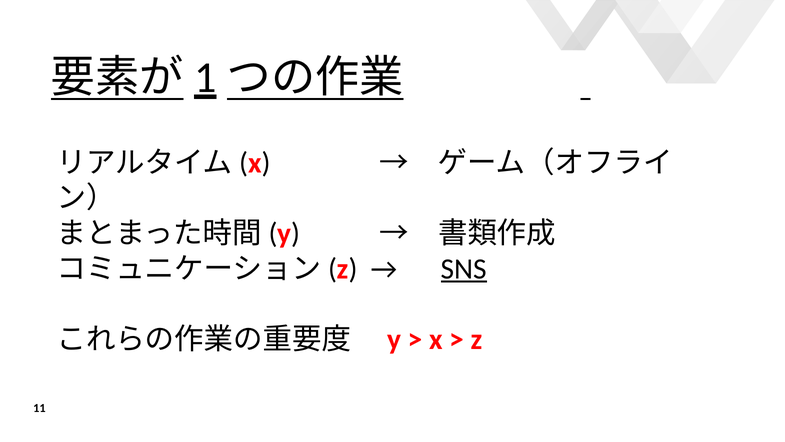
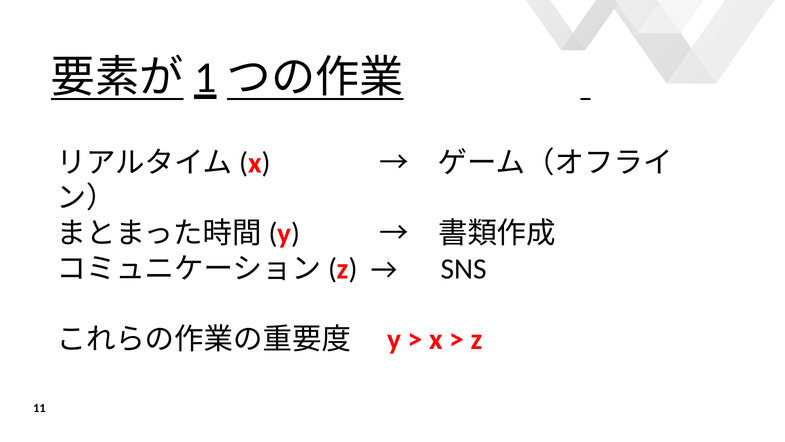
SNS underline: present -> none
